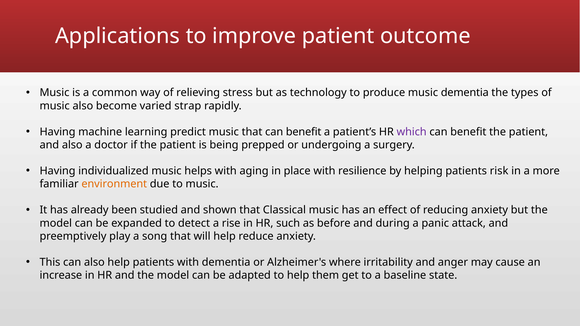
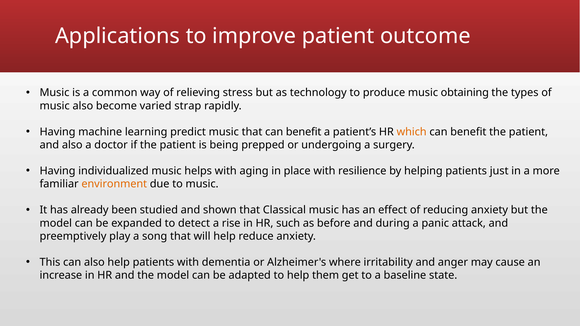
music dementia: dementia -> obtaining
which colour: purple -> orange
risk: risk -> just
